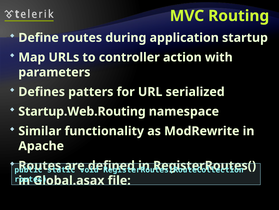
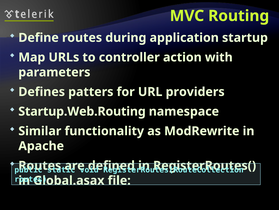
serialized: serialized -> providers
